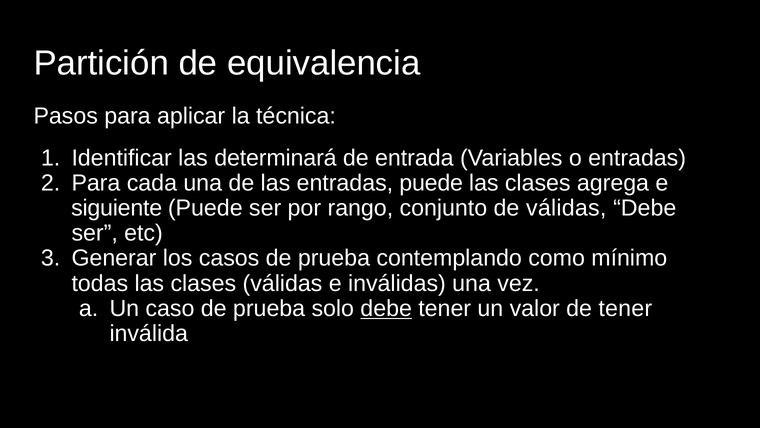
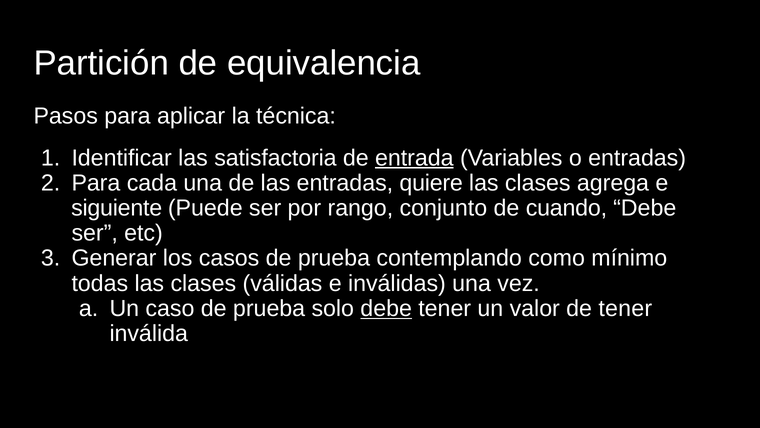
determinará: determinará -> satisfactoria
entrada underline: none -> present
entradas puede: puede -> quiere
de válidas: válidas -> cuando
